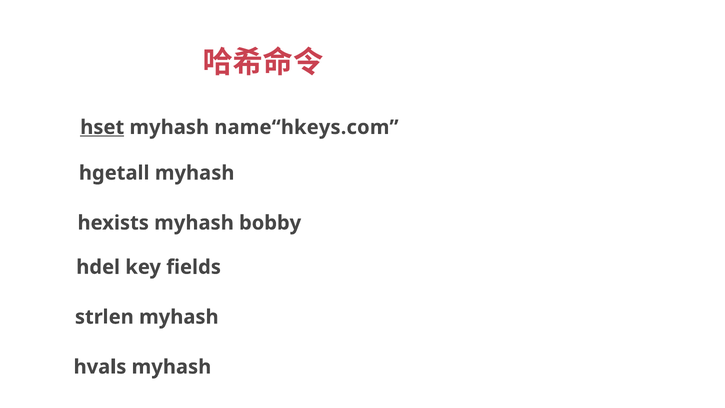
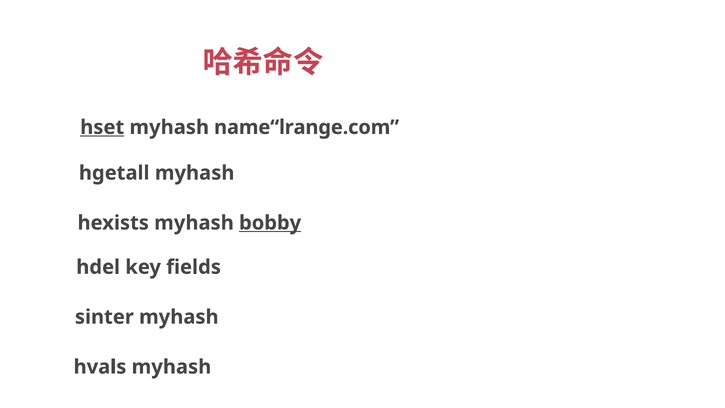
name“hkeys.com: name“hkeys.com -> name“lrange.com
bobby underline: none -> present
strlen: strlen -> sinter
